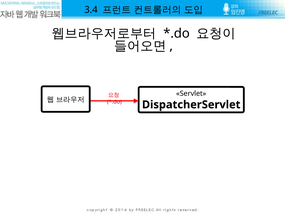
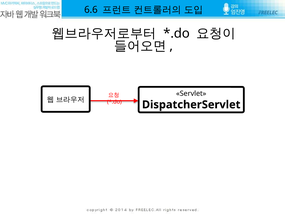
3.4: 3.4 -> 6.6
